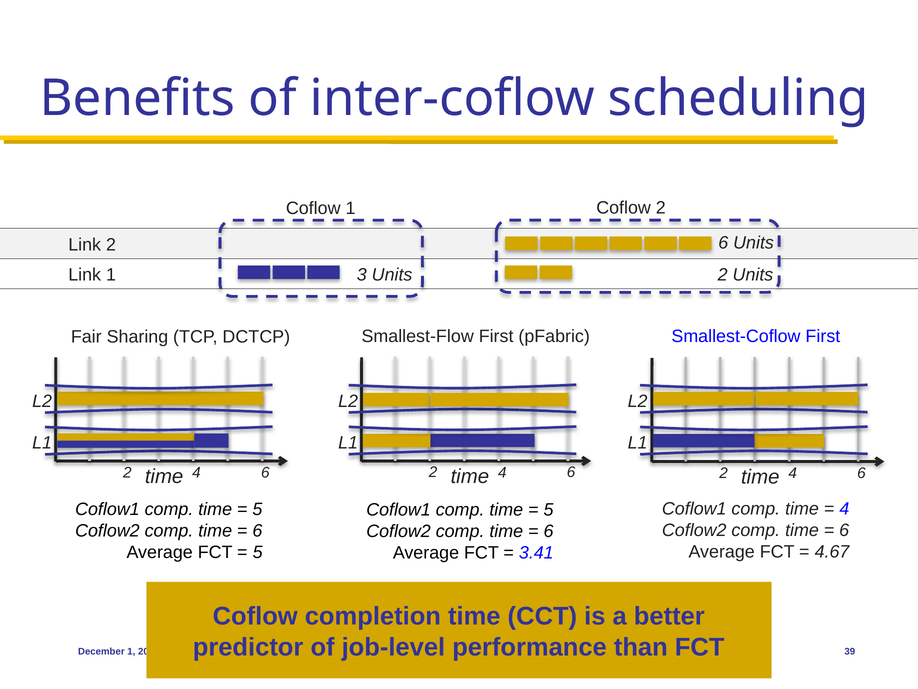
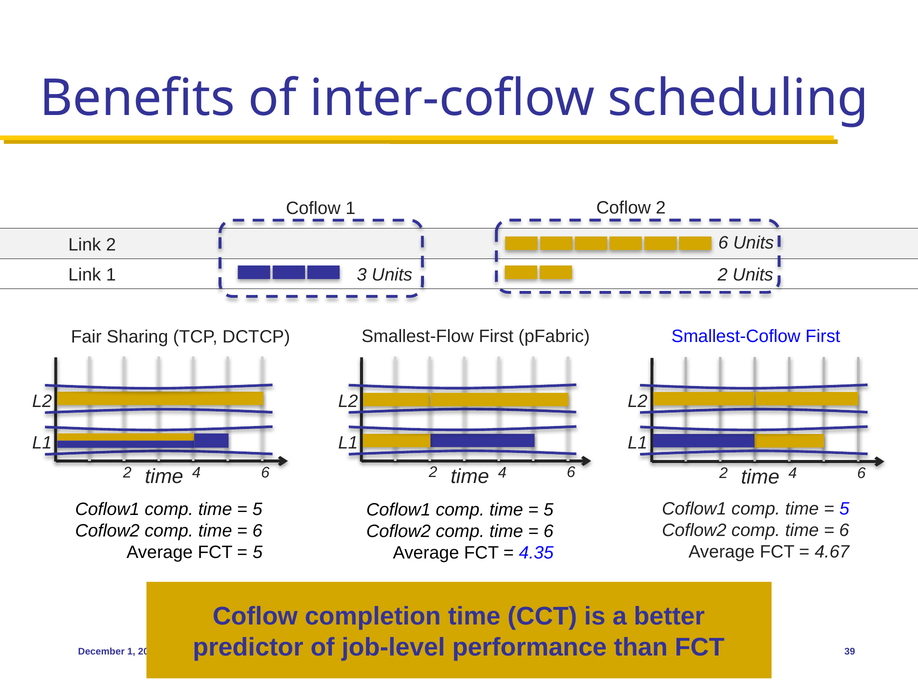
4 at (844, 509): 4 -> 5
3.41: 3.41 -> 4.35
